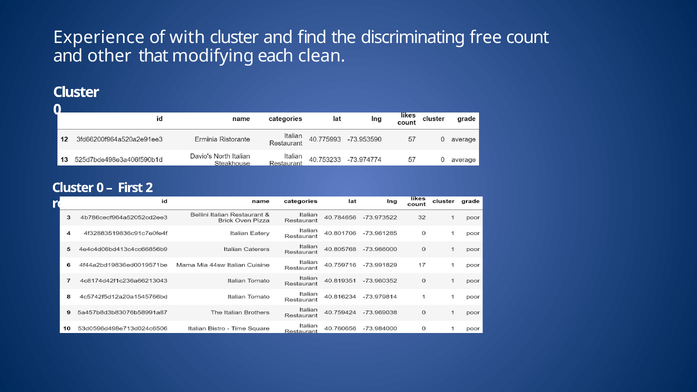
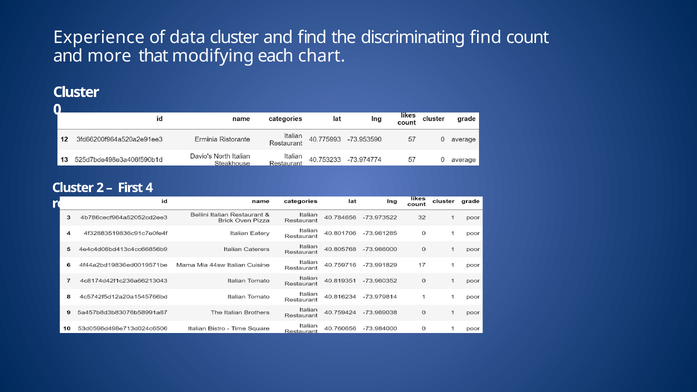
with: with -> data
discriminating free: free -> find
other: other -> more
clean: clean -> chart
0 at (100, 188): 0 -> 2
2: 2 -> 4
